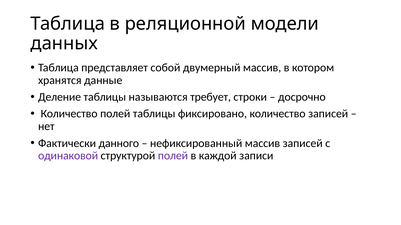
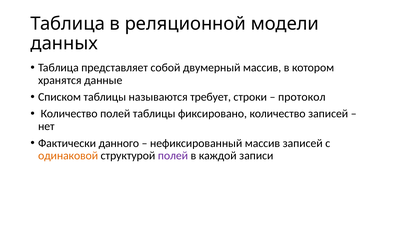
Деление: Деление -> Списком
досрочно: досрочно -> протокол
одинаковой colour: purple -> orange
